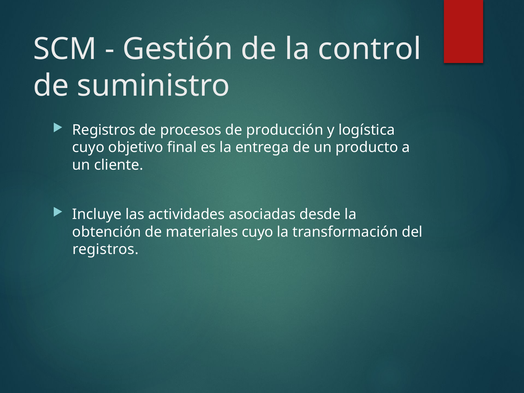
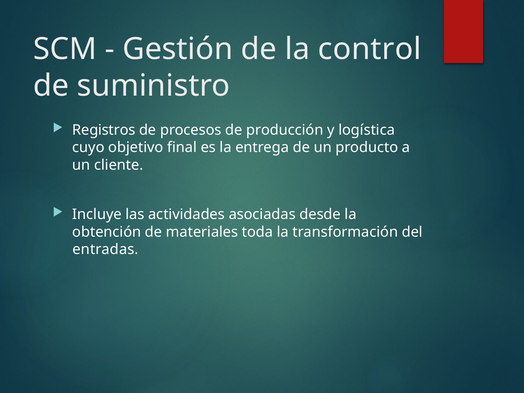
materiales cuyo: cuyo -> toda
registros at (105, 249): registros -> entradas
